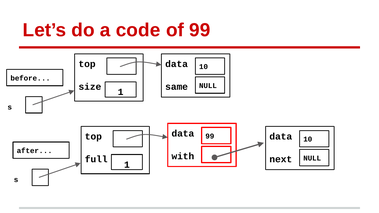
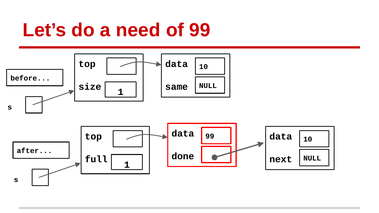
code: code -> need
with: with -> done
